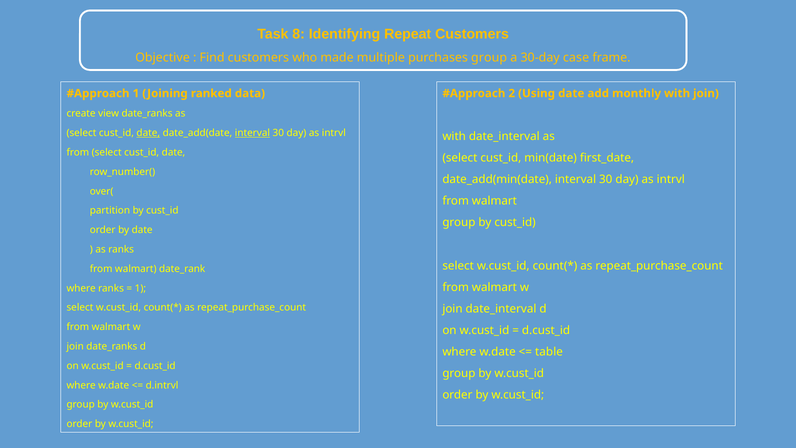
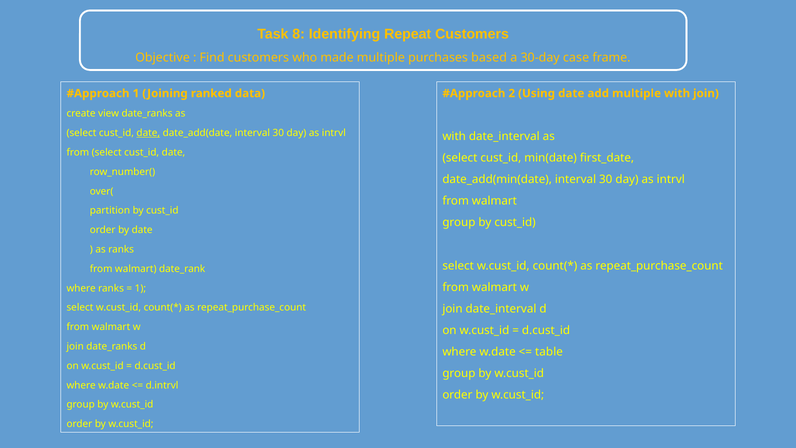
purchases group: group -> based
add monthly: monthly -> multiple
interval at (252, 133) underline: present -> none
